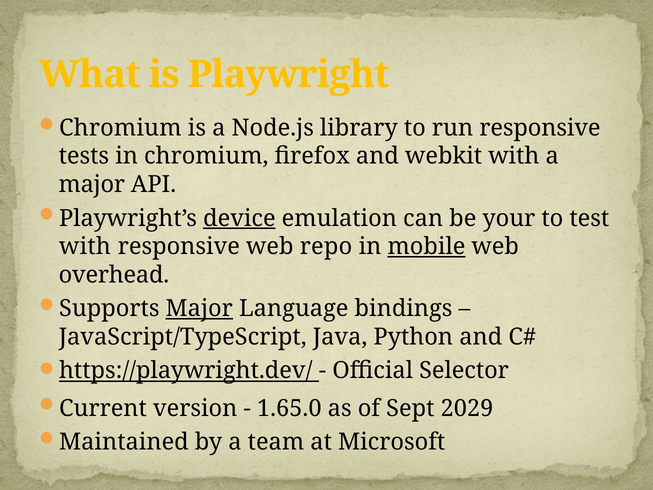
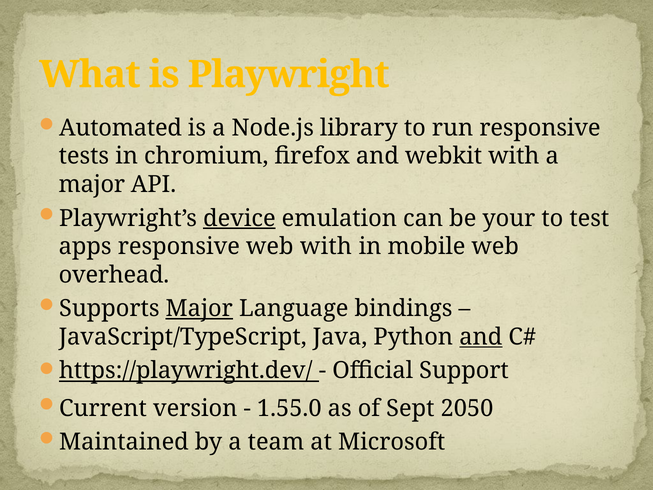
Chromium at (120, 128): Chromium -> Automated
with at (85, 246): with -> apps
web repo: repo -> with
mobile underline: present -> none
and at (481, 337) underline: none -> present
Selector: Selector -> Support
1.65.0: 1.65.0 -> 1.55.0
2029: 2029 -> 2050
